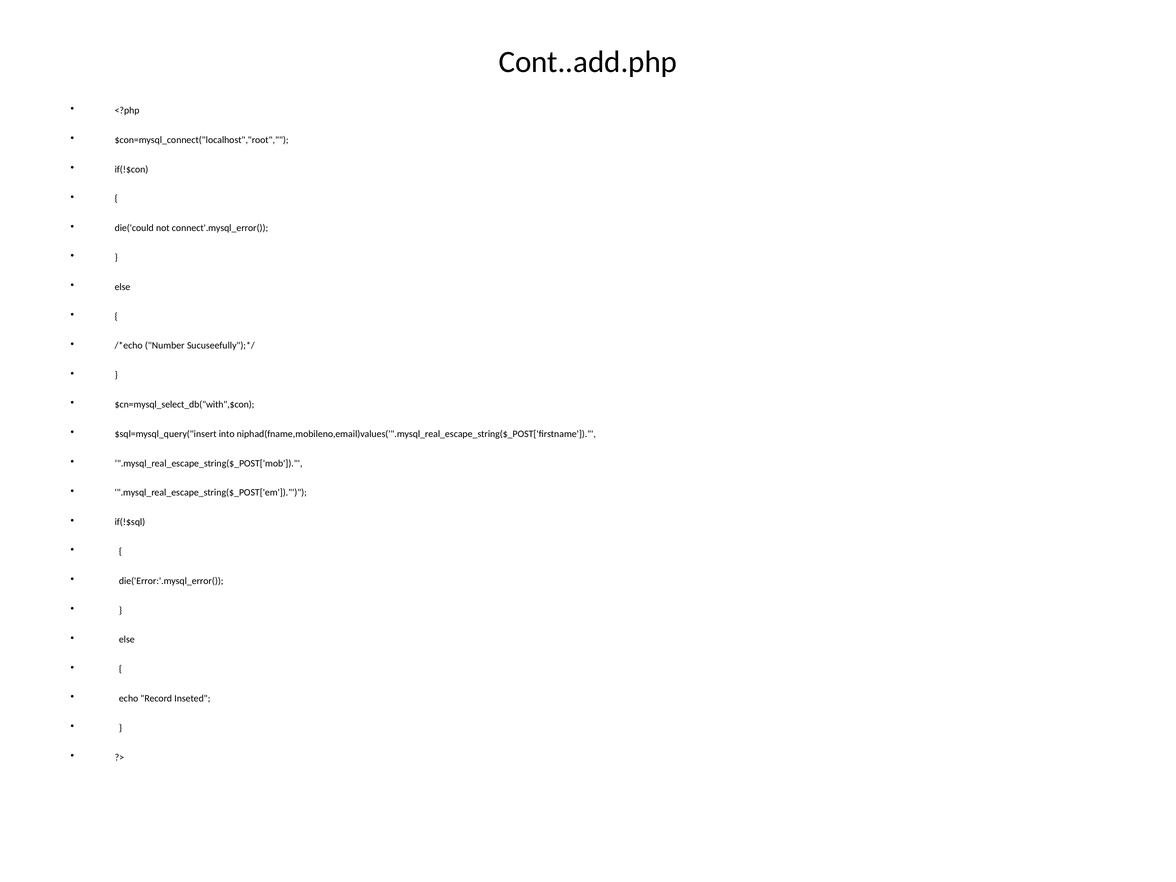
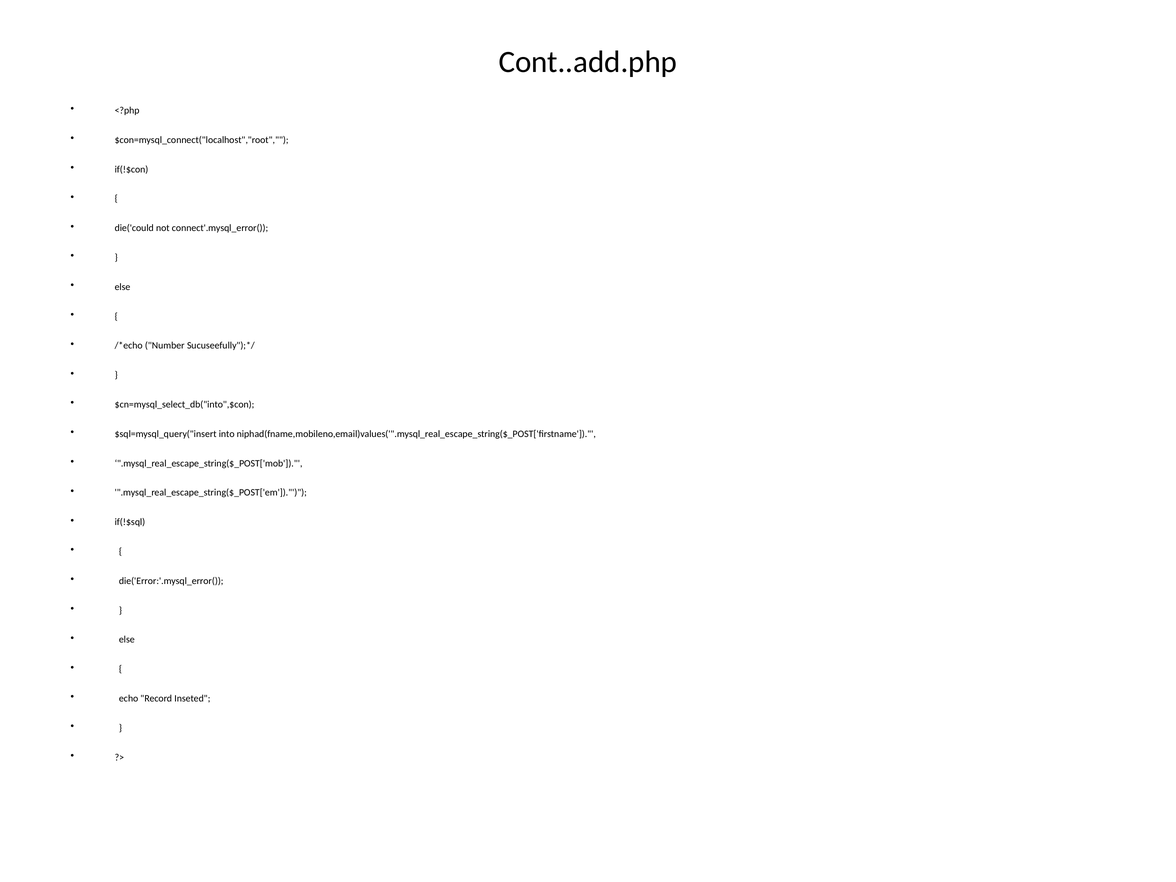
$cn=mysql_select_db("with",$con: $cn=mysql_select_db("with",$con -> $cn=mysql_select_db("into",$con
